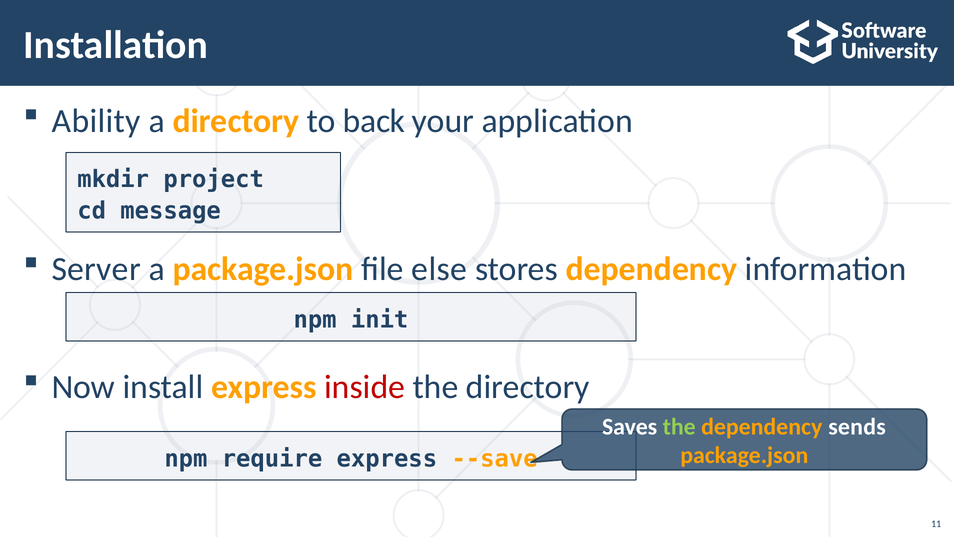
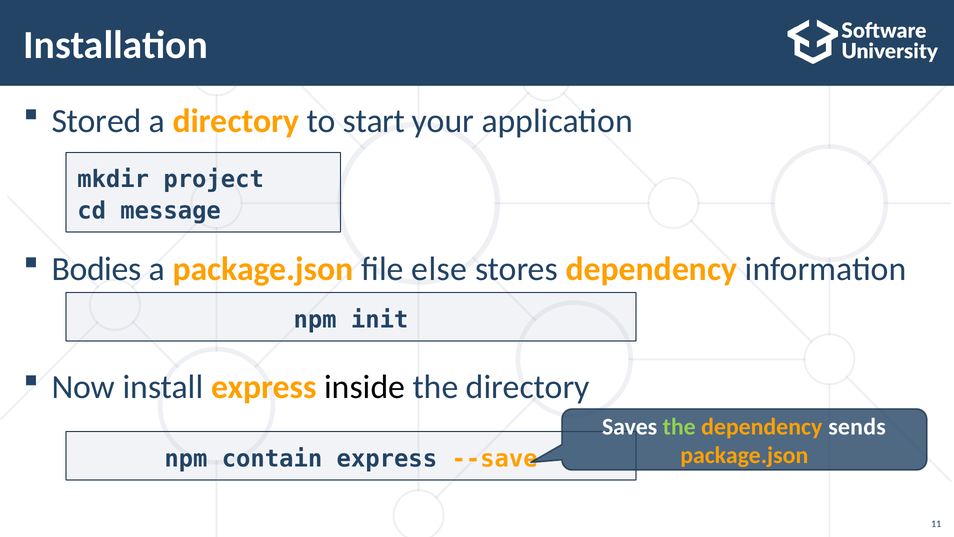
Ability: Ability -> Stored
back: back -> start
Server: Server -> Bodies
inside colour: red -> black
require: require -> contain
